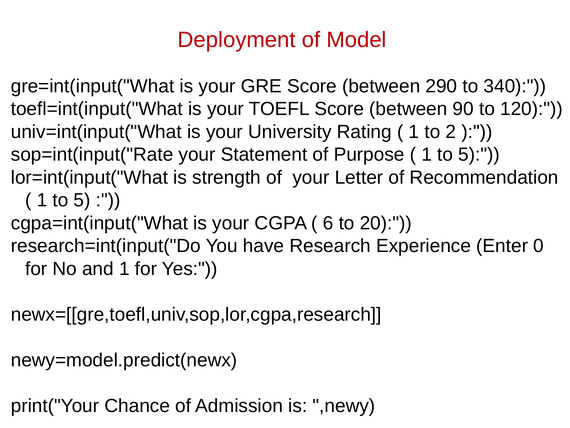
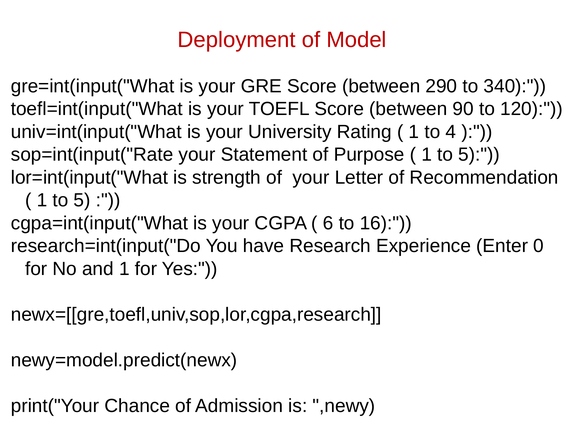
2: 2 -> 4
20: 20 -> 16
